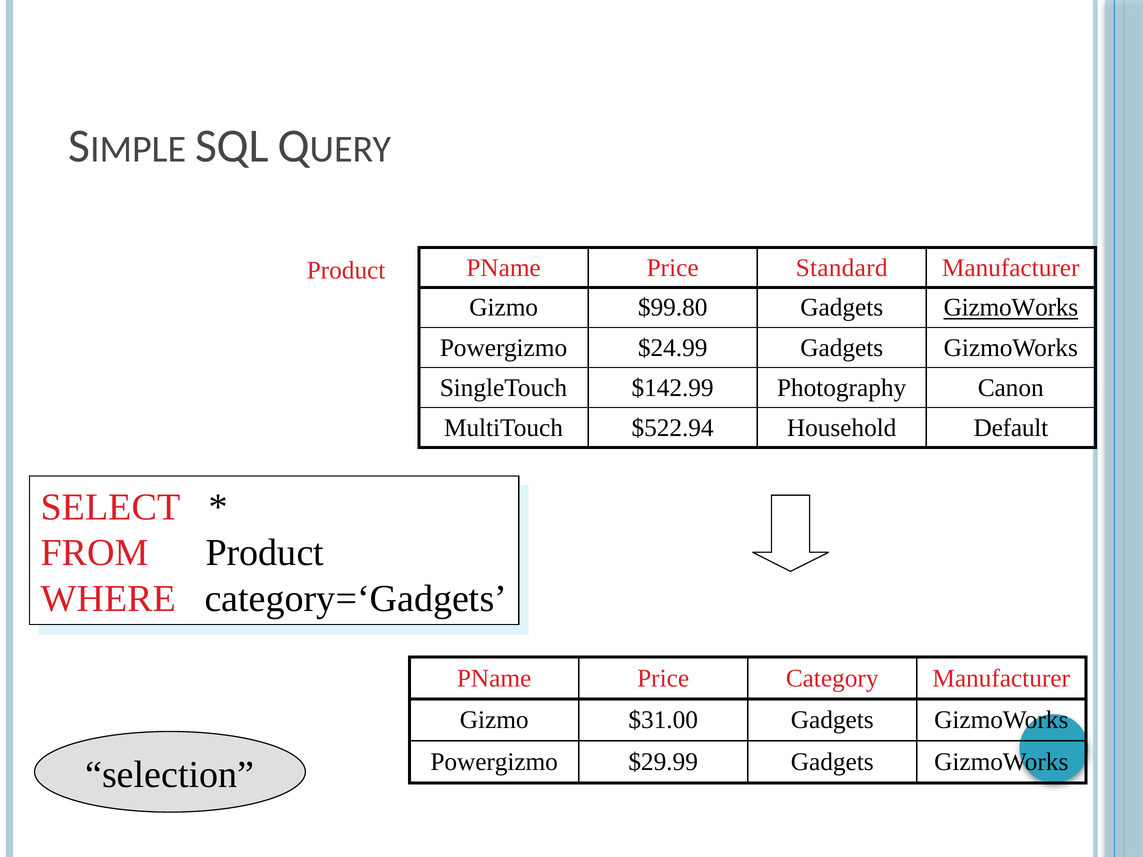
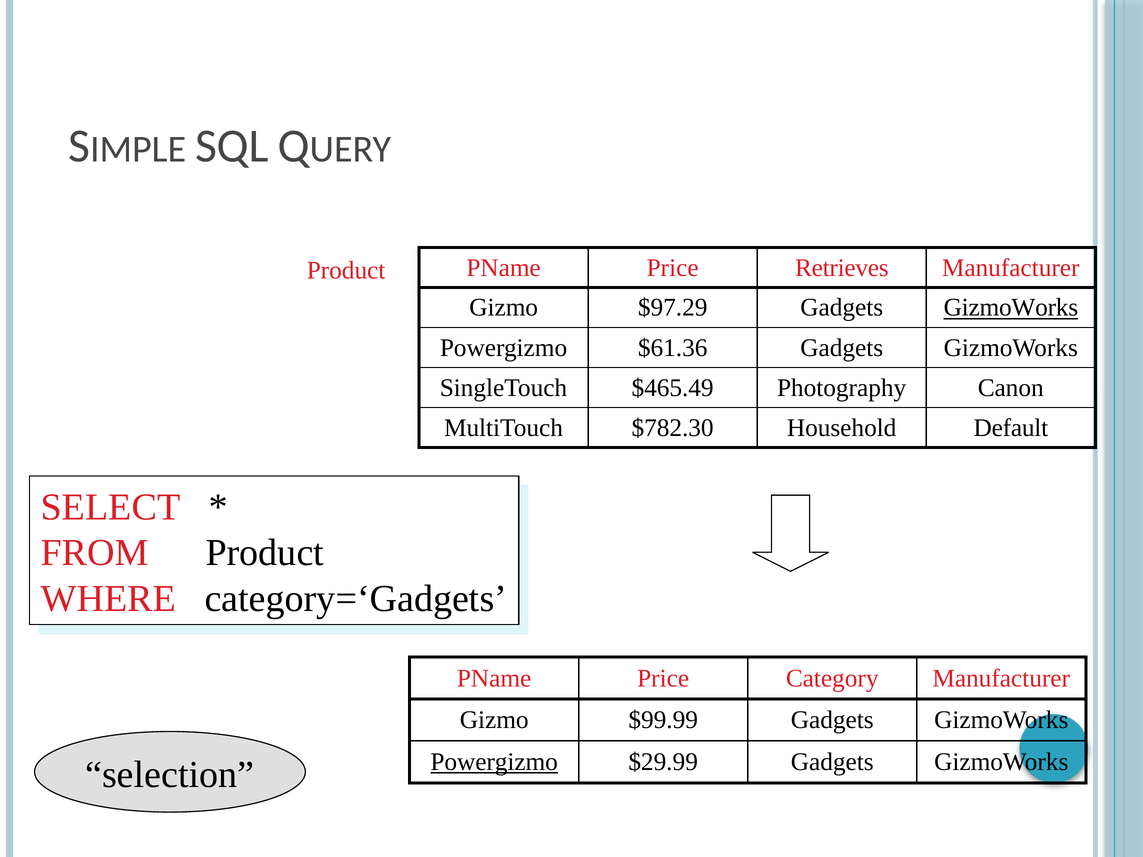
Standard: Standard -> Retrieves
$99.80: $99.80 -> $97.29
$24.99: $24.99 -> $61.36
$142.99: $142.99 -> $465.49
$522.94: $522.94 -> $782.30
$31.00: $31.00 -> $99.99
Powergizmo at (494, 762) underline: none -> present
